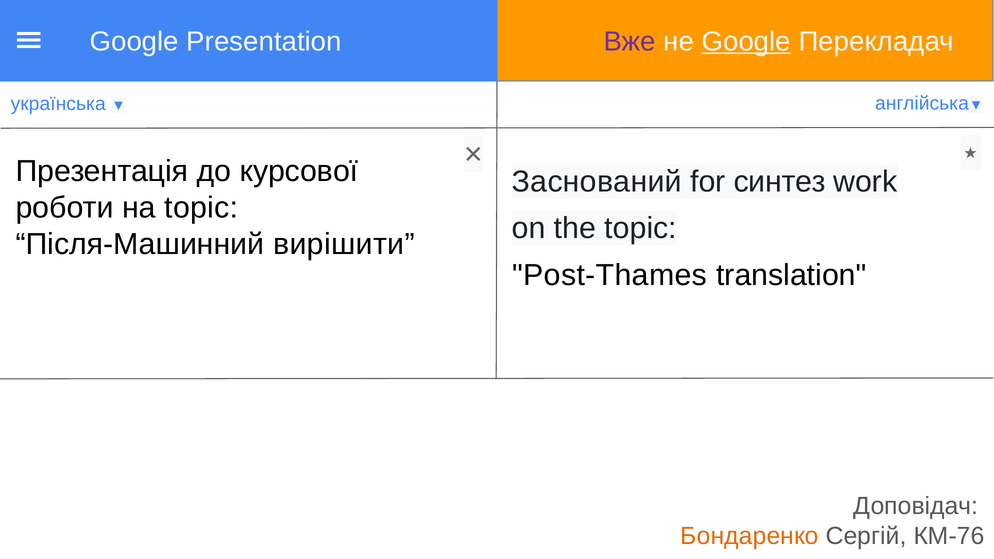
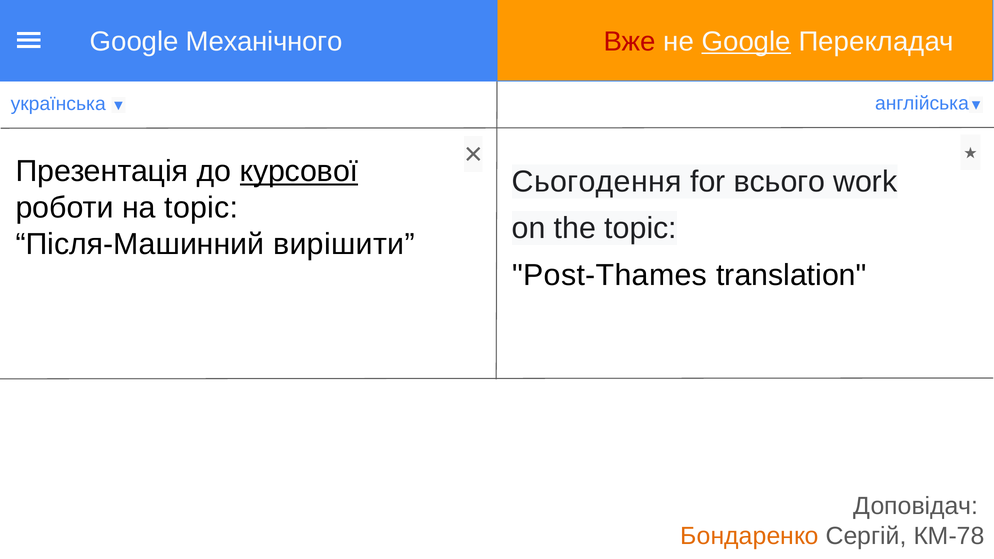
Presentation: Presentation -> Механічного
Вже colour: purple -> red
курсової underline: none -> present
Заснований: Заснований -> Сьогодення
синтез: синтез -> всього
КМ-76: КМ-76 -> КМ-78
